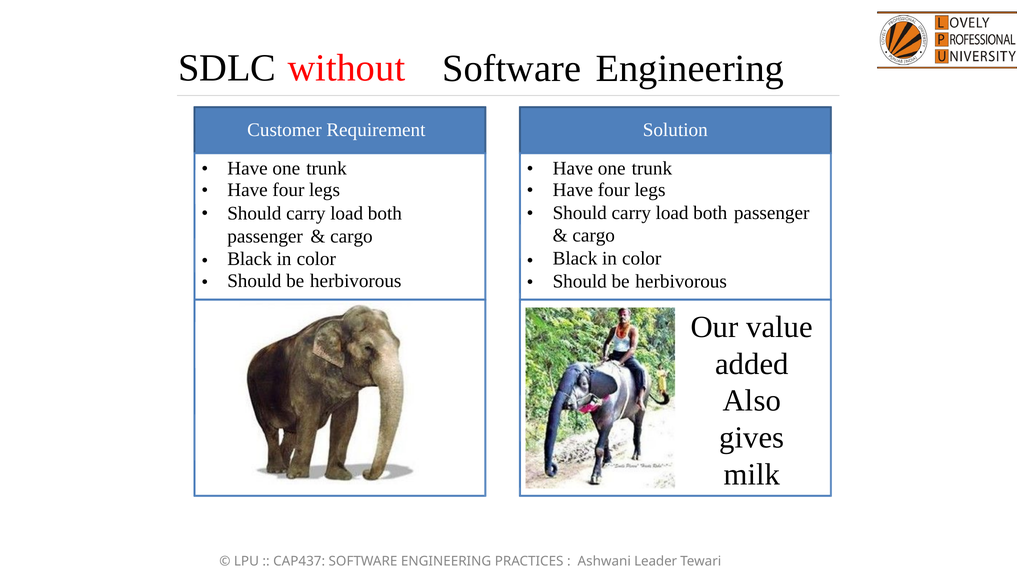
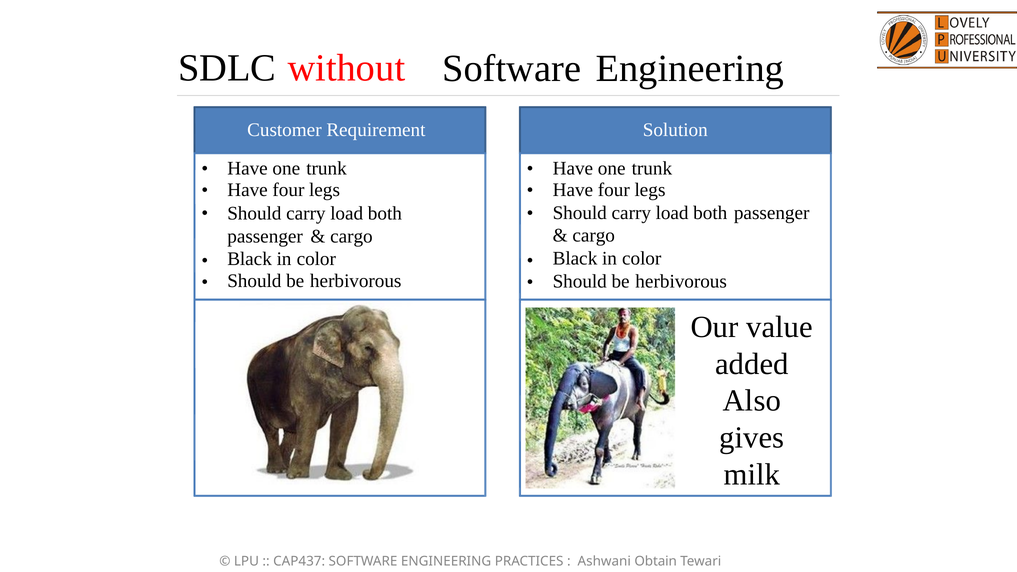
Leader: Leader -> Obtain
